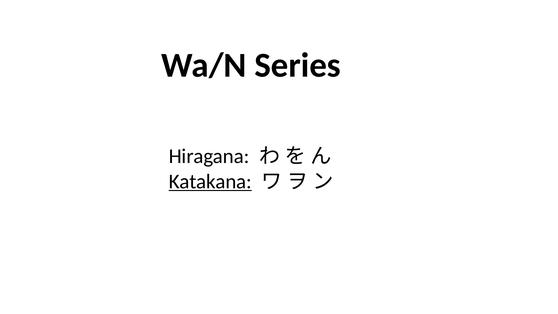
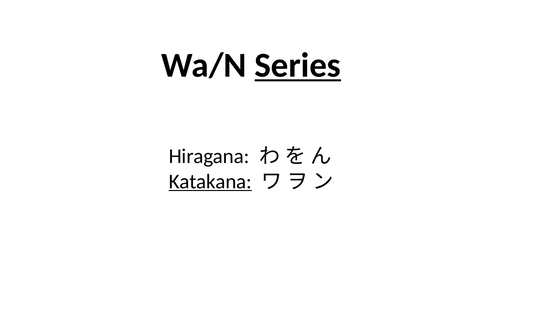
Series underline: none -> present
